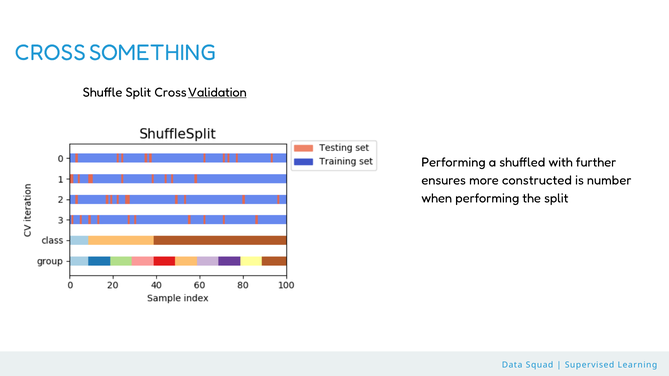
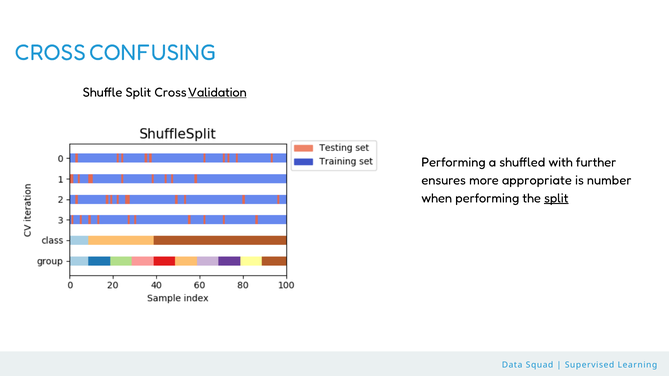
SOMETHING: SOMETHING -> CONFUSING
constructed: constructed -> appropriate
split at (556, 198) underline: none -> present
